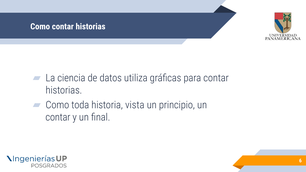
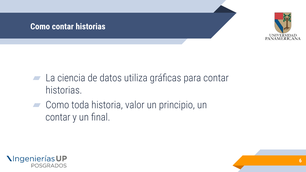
vista: vista -> valor
